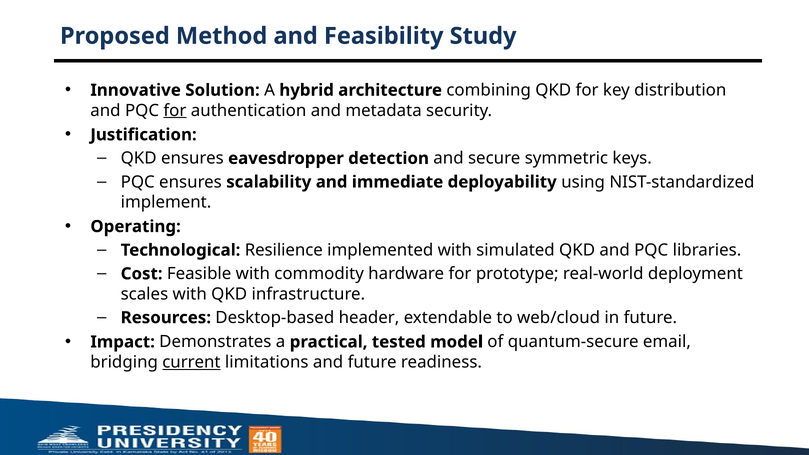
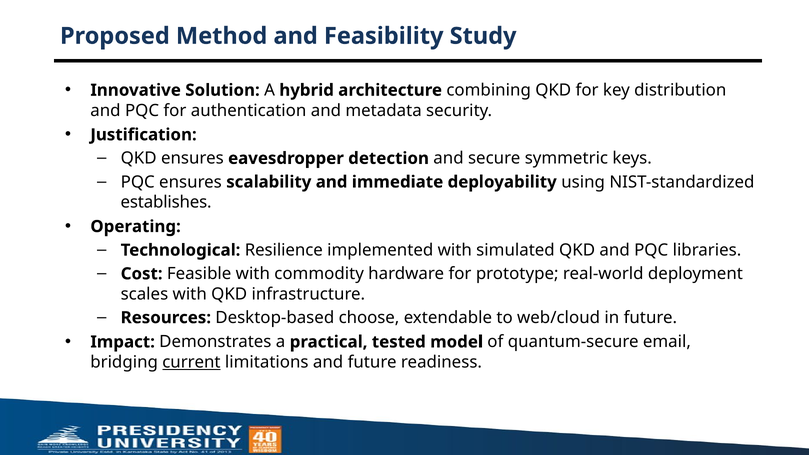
for at (175, 110) underline: present -> none
implement: implement -> establishes
header: header -> choose
